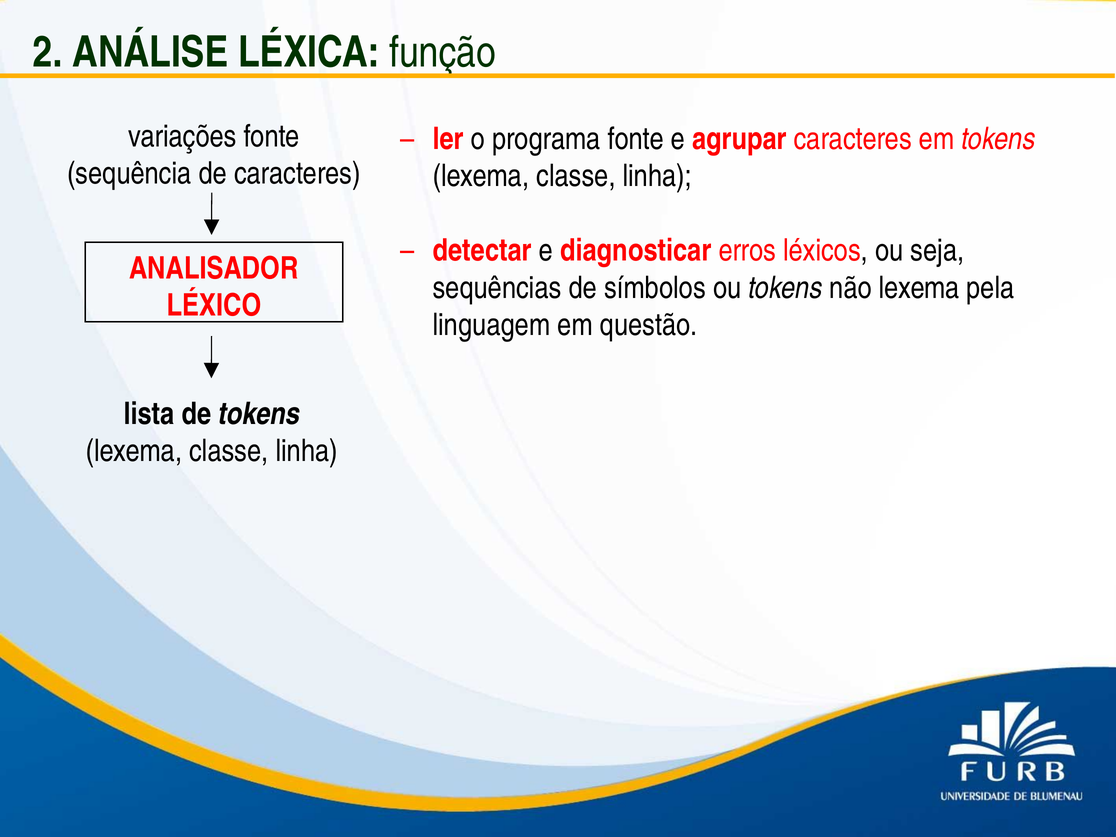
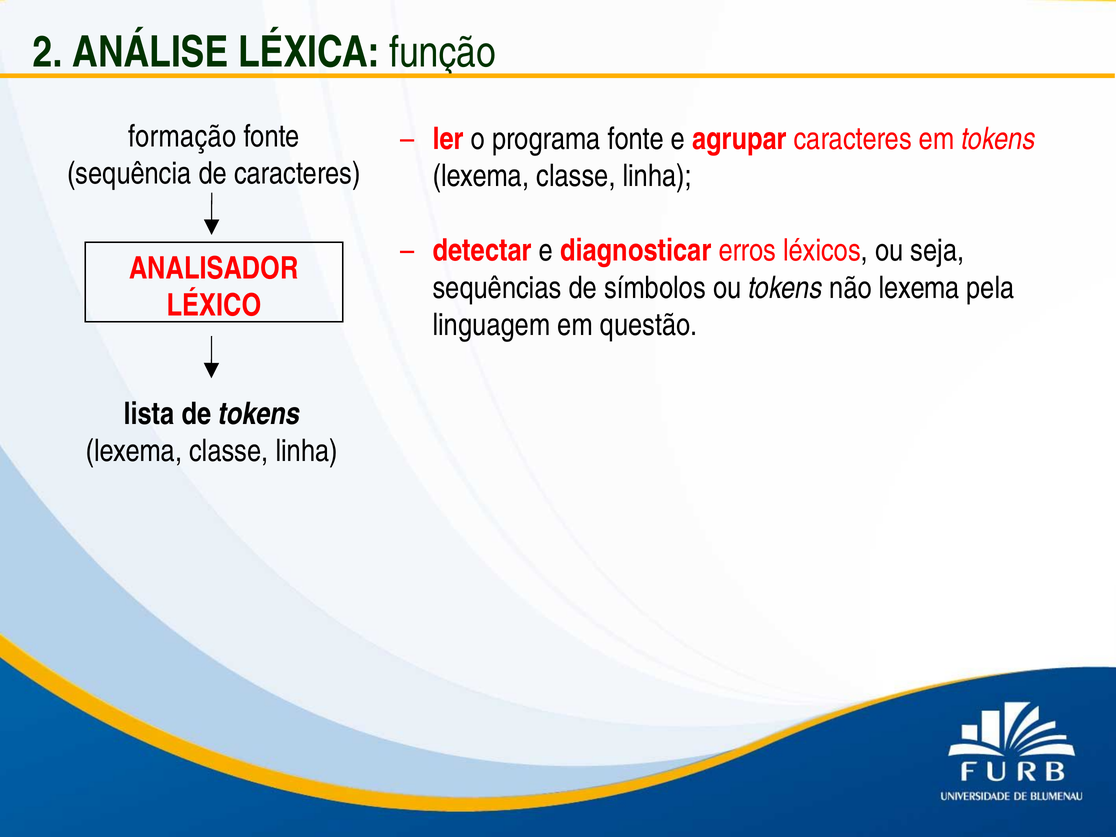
variações: variações -> formação
